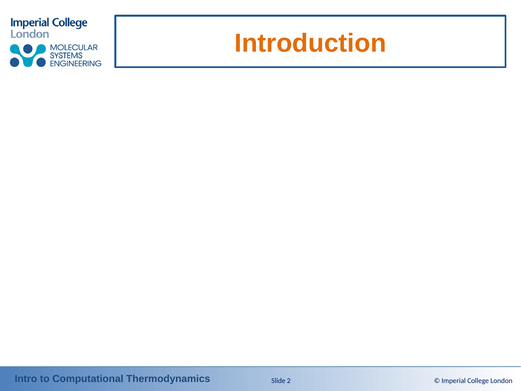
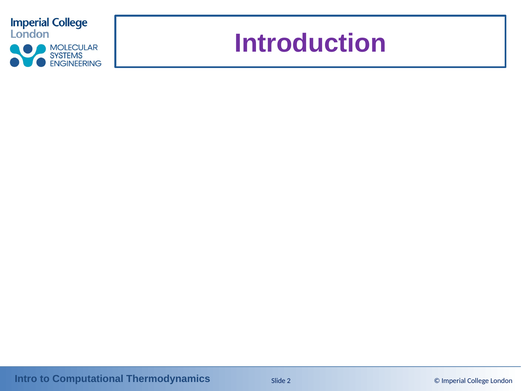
Introduction colour: orange -> purple
